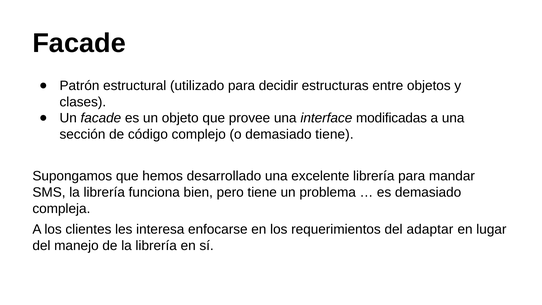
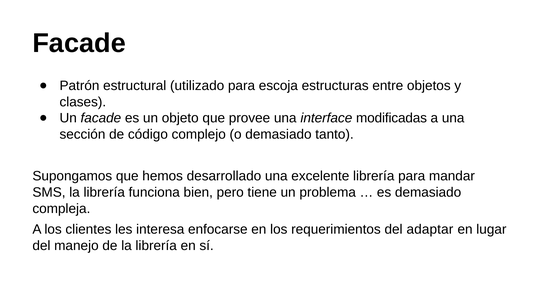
decidir: decidir -> escoja
demasiado tiene: tiene -> tanto
